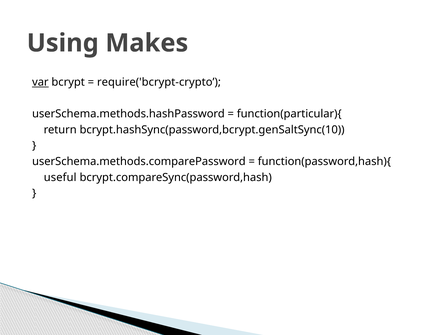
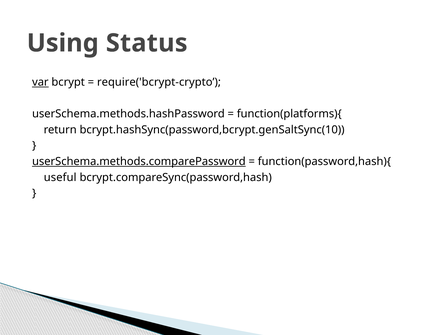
Makes: Makes -> Status
function(particular){: function(particular){ -> function(platforms){
userSchema.methods.comparePassword underline: none -> present
